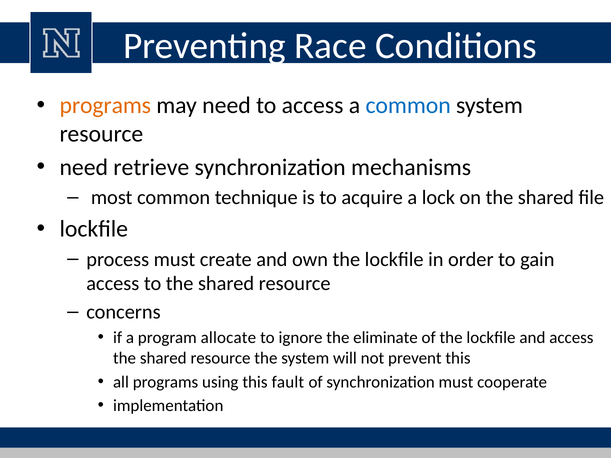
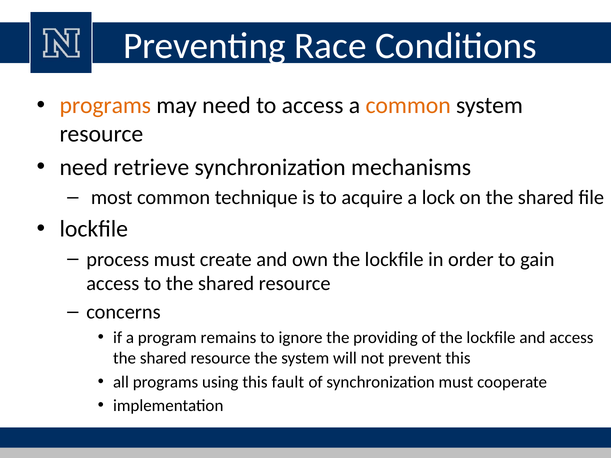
common at (408, 106) colour: blue -> orange
allocate: allocate -> remains
eliminate: eliminate -> providing
